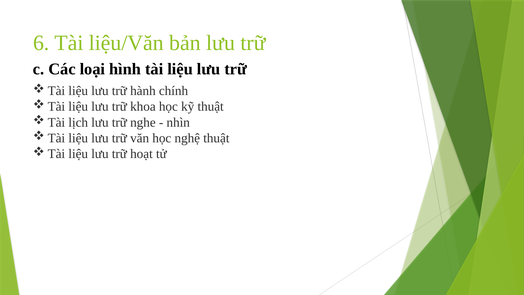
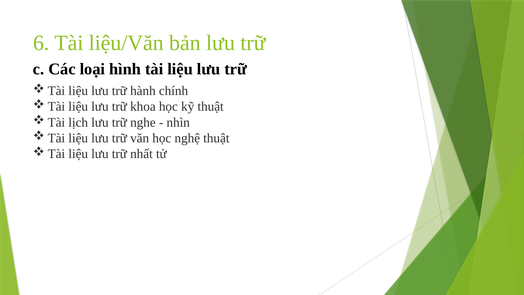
hoạt: hoạt -> nhất
